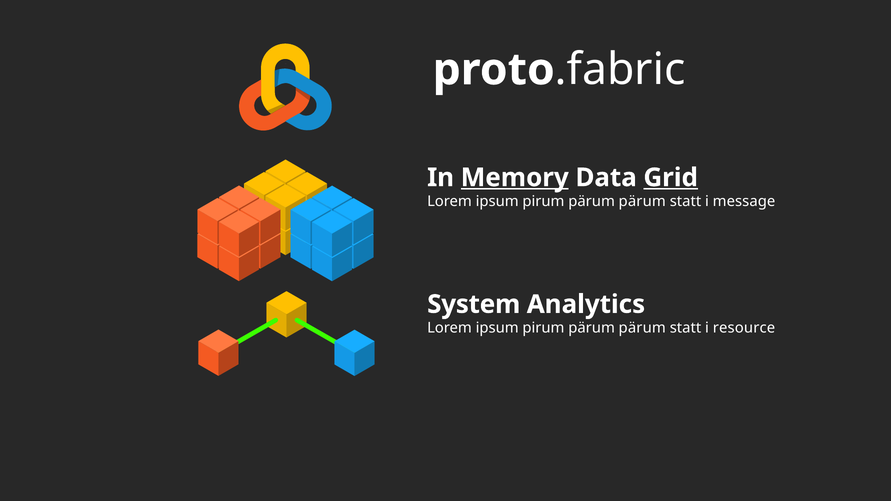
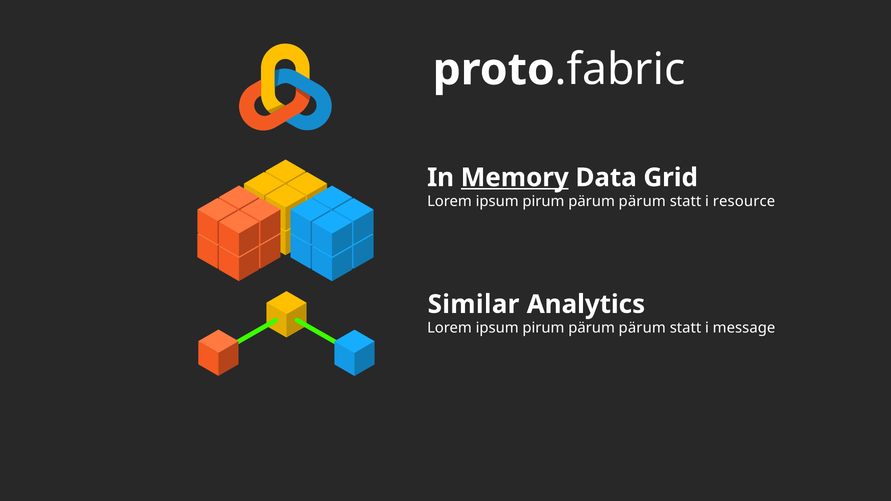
Grid underline: present -> none
message: message -> resource
System: System -> Similar
resource: resource -> message
